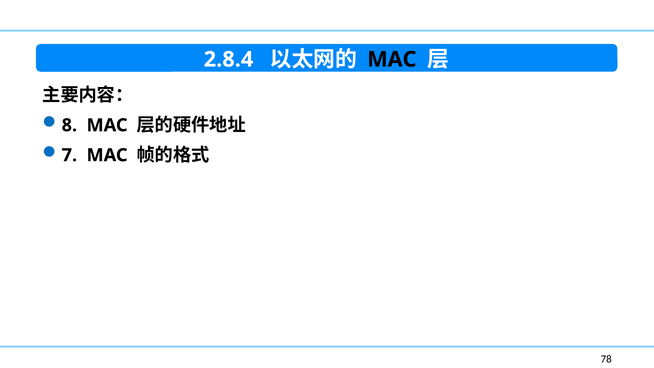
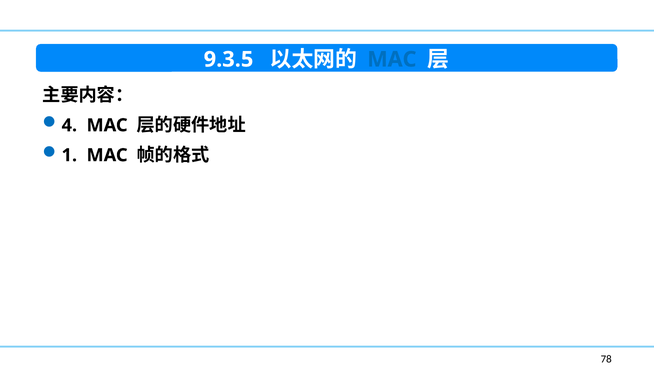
2.8.4: 2.8.4 -> 9.3.5
MAC at (392, 59) colour: black -> blue
8: 8 -> 4
7: 7 -> 1
